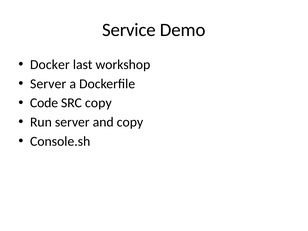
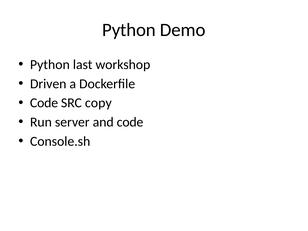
Service at (129, 30): Service -> Python
Docker at (50, 65): Docker -> Python
Server at (48, 84): Server -> Driven
and copy: copy -> code
